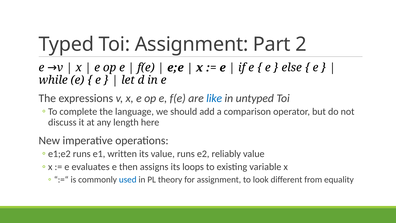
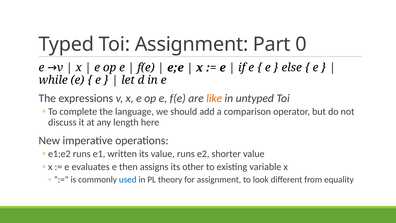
2: 2 -> 0
like colour: blue -> orange
reliably: reliably -> shorter
loops: loops -> other
